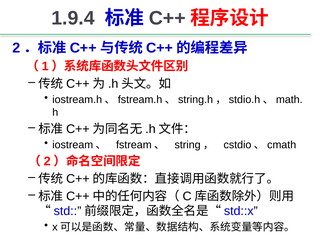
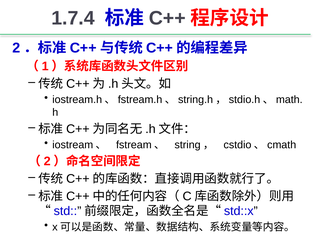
1.9.4: 1.9.4 -> 1.7.4
